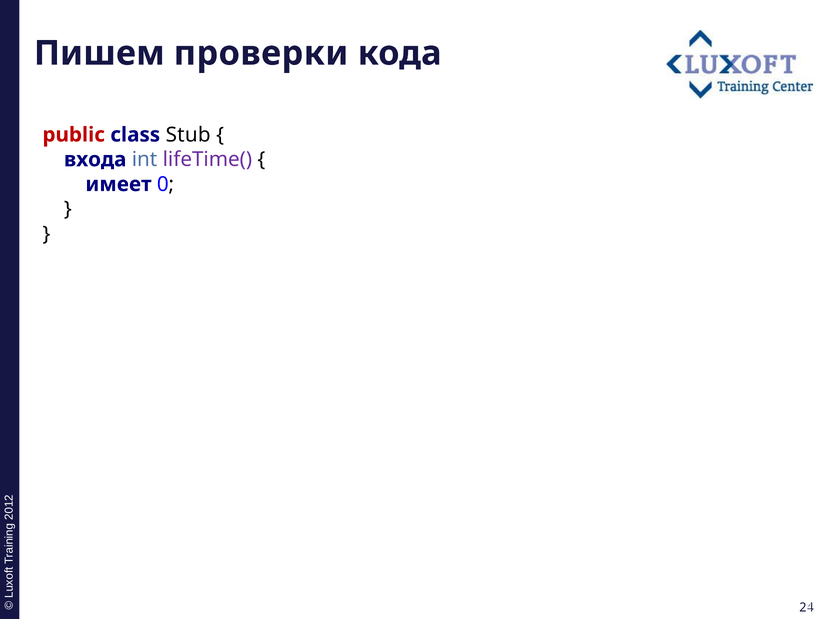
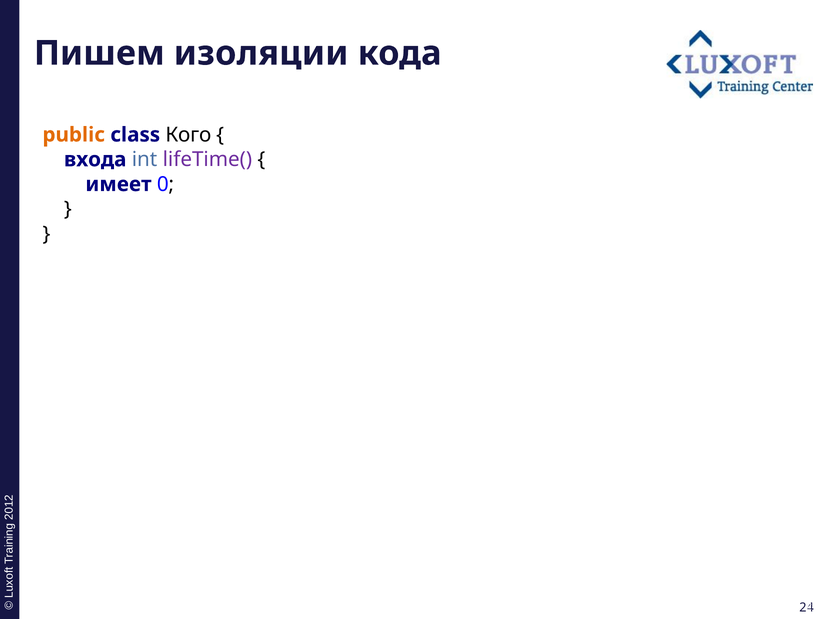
проверки: проверки -> изоляции
public colour: red -> orange
Stub: Stub -> Кого
